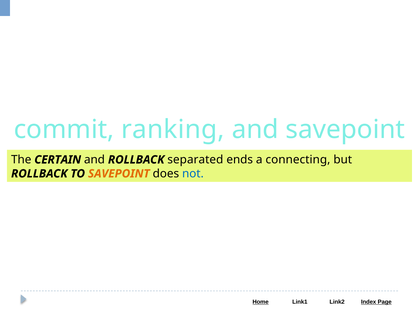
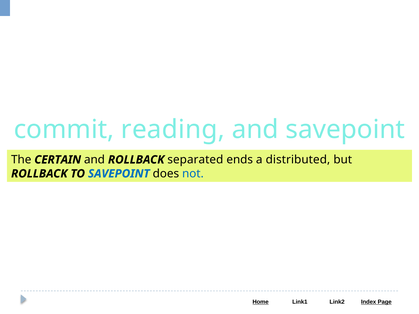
ranking: ranking -> reading
connecting: connecting -> distributed
SAVEPOINT at (119, 174) colour: orange -> blue
